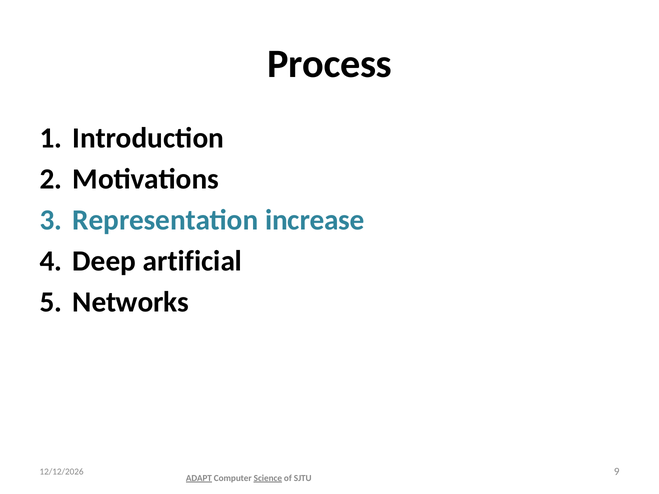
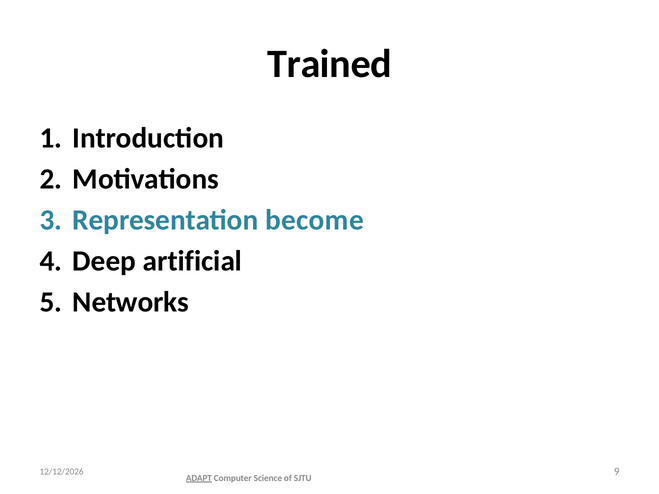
Process: Process -> Trained
increase: increase -> become
Science underline: present -> none
